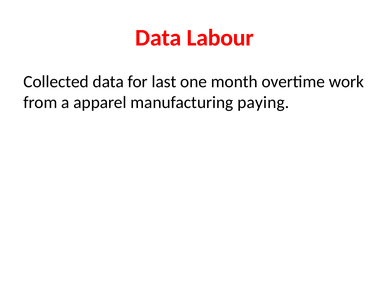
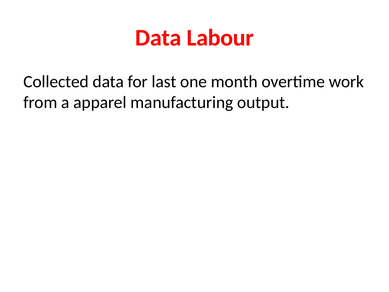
paying: paying -> output
